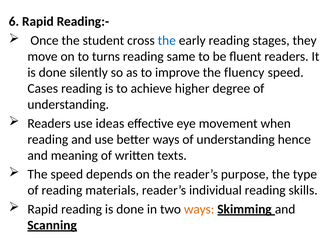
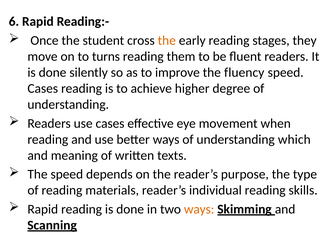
the at (167, 41) colour: blue -> orange
same: same -> them
use ideas: ideas -> cases
hence: hence -> which
